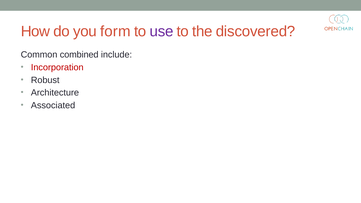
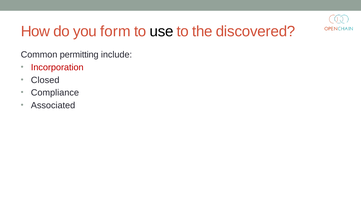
use colour: purple -> black
combined: combined -> permitting
Robust: Robust -> Closed
Architecture: Architecture -> Compliance
